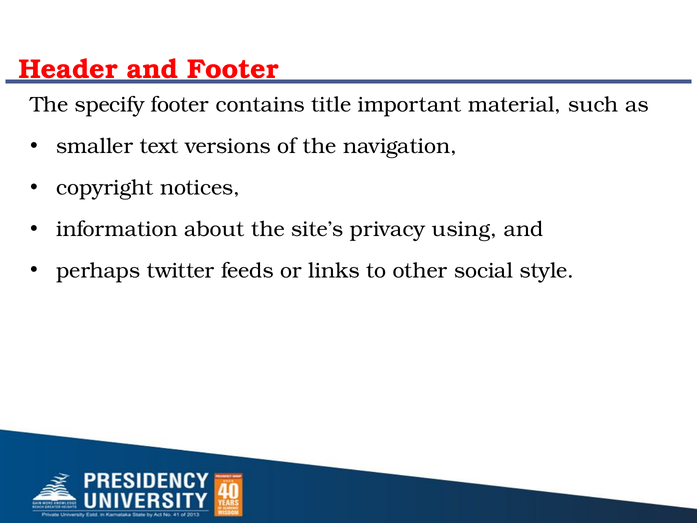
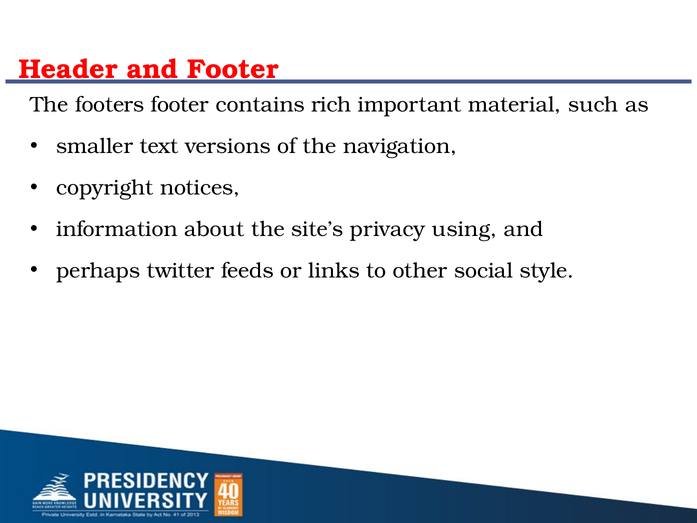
specify: specify -> footers
title: title -> rich
